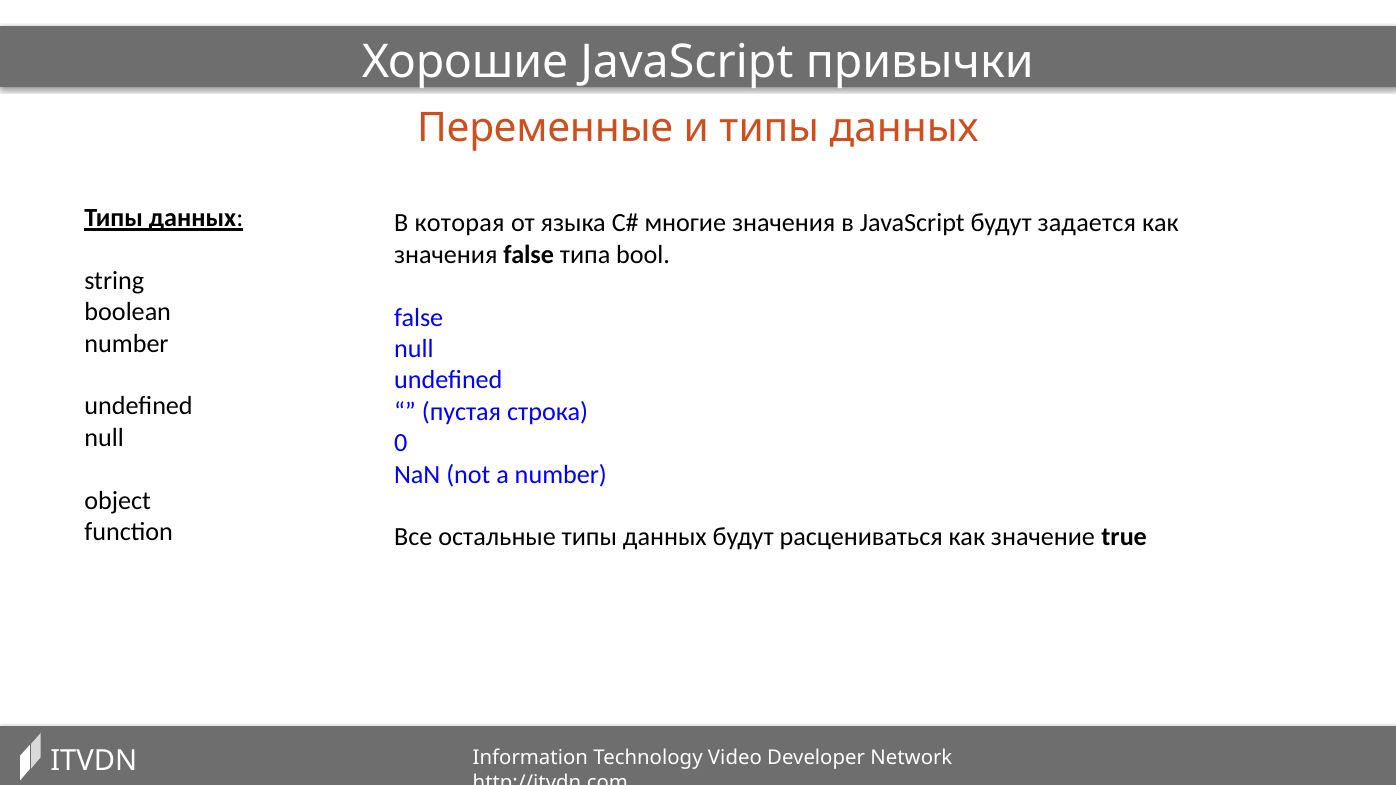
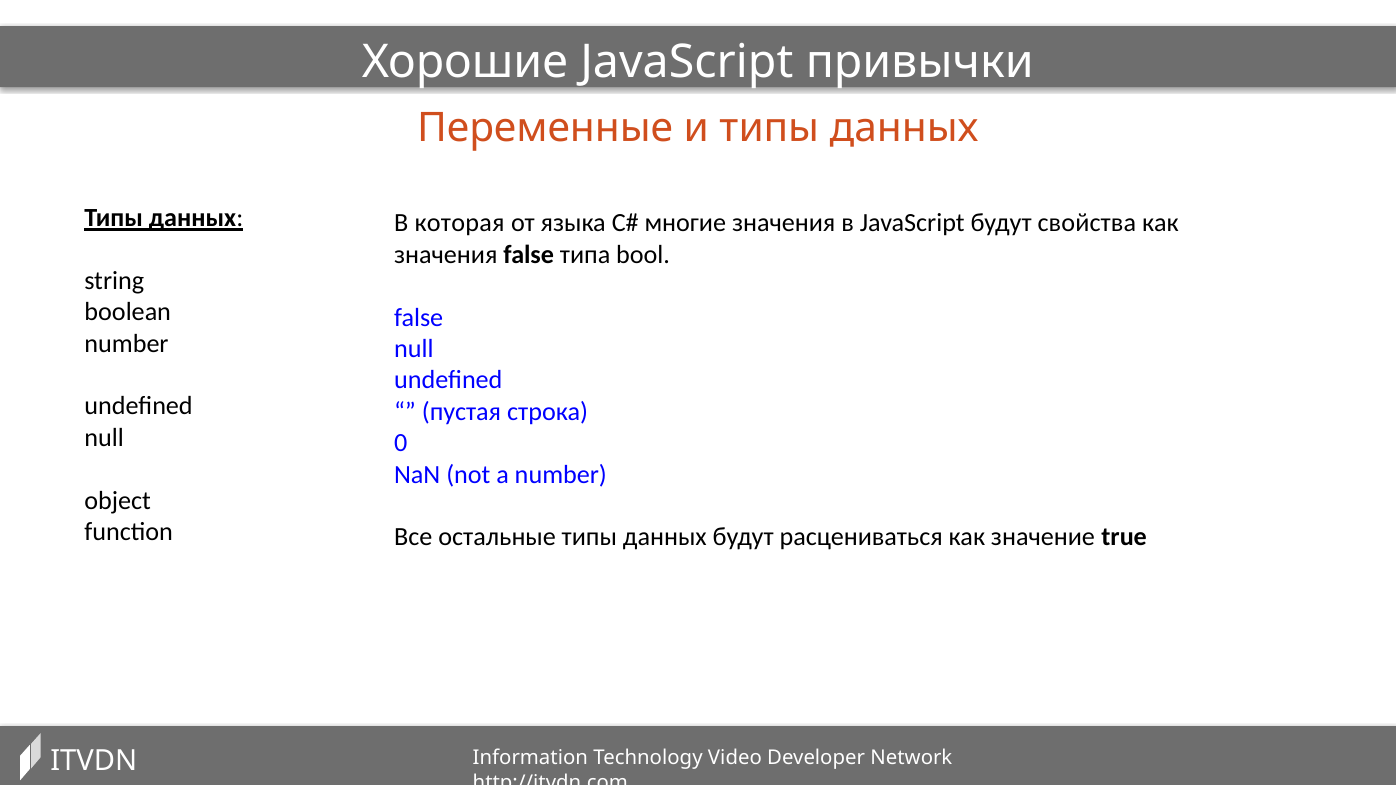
задается: задается -> свойства
